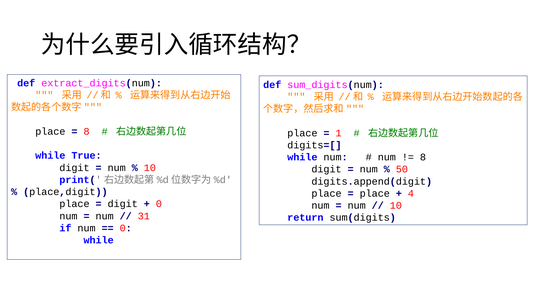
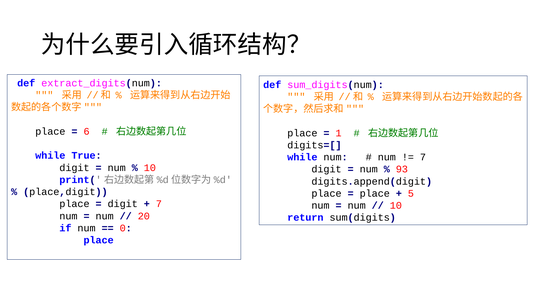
8 at (87, 131): 8 -> 6
8 at (423, 157): 8 -> 7
50: 50 -> 93
4: 4 -> 5
0 at (159, 204): 0 -> 7
31: 31 -> 20
while at (99, 240): while -> place
